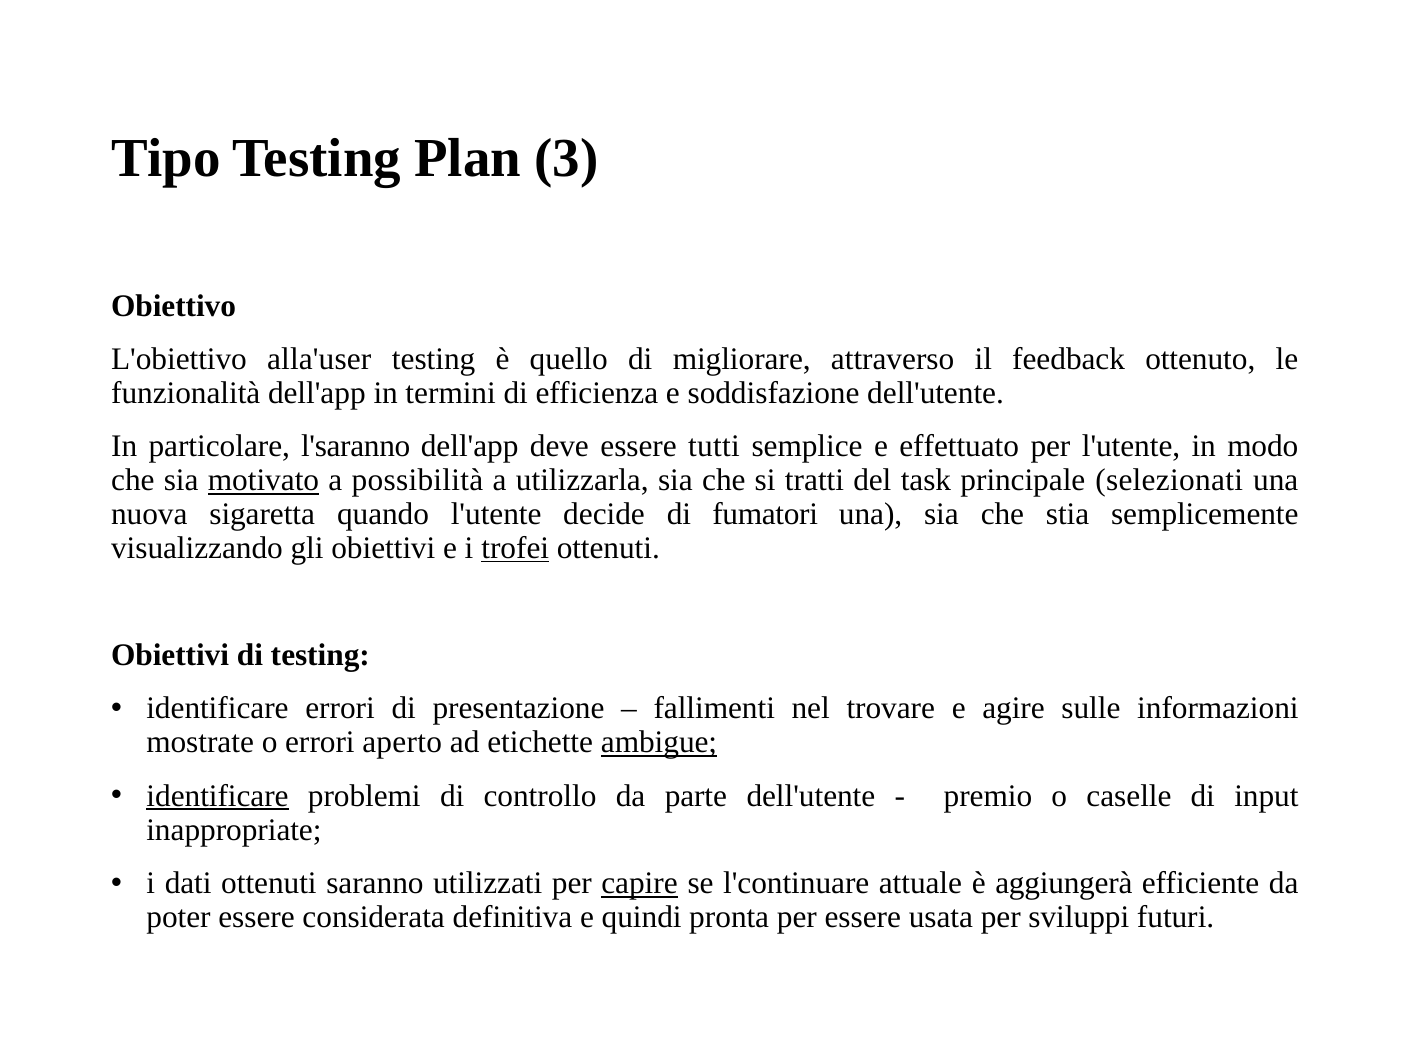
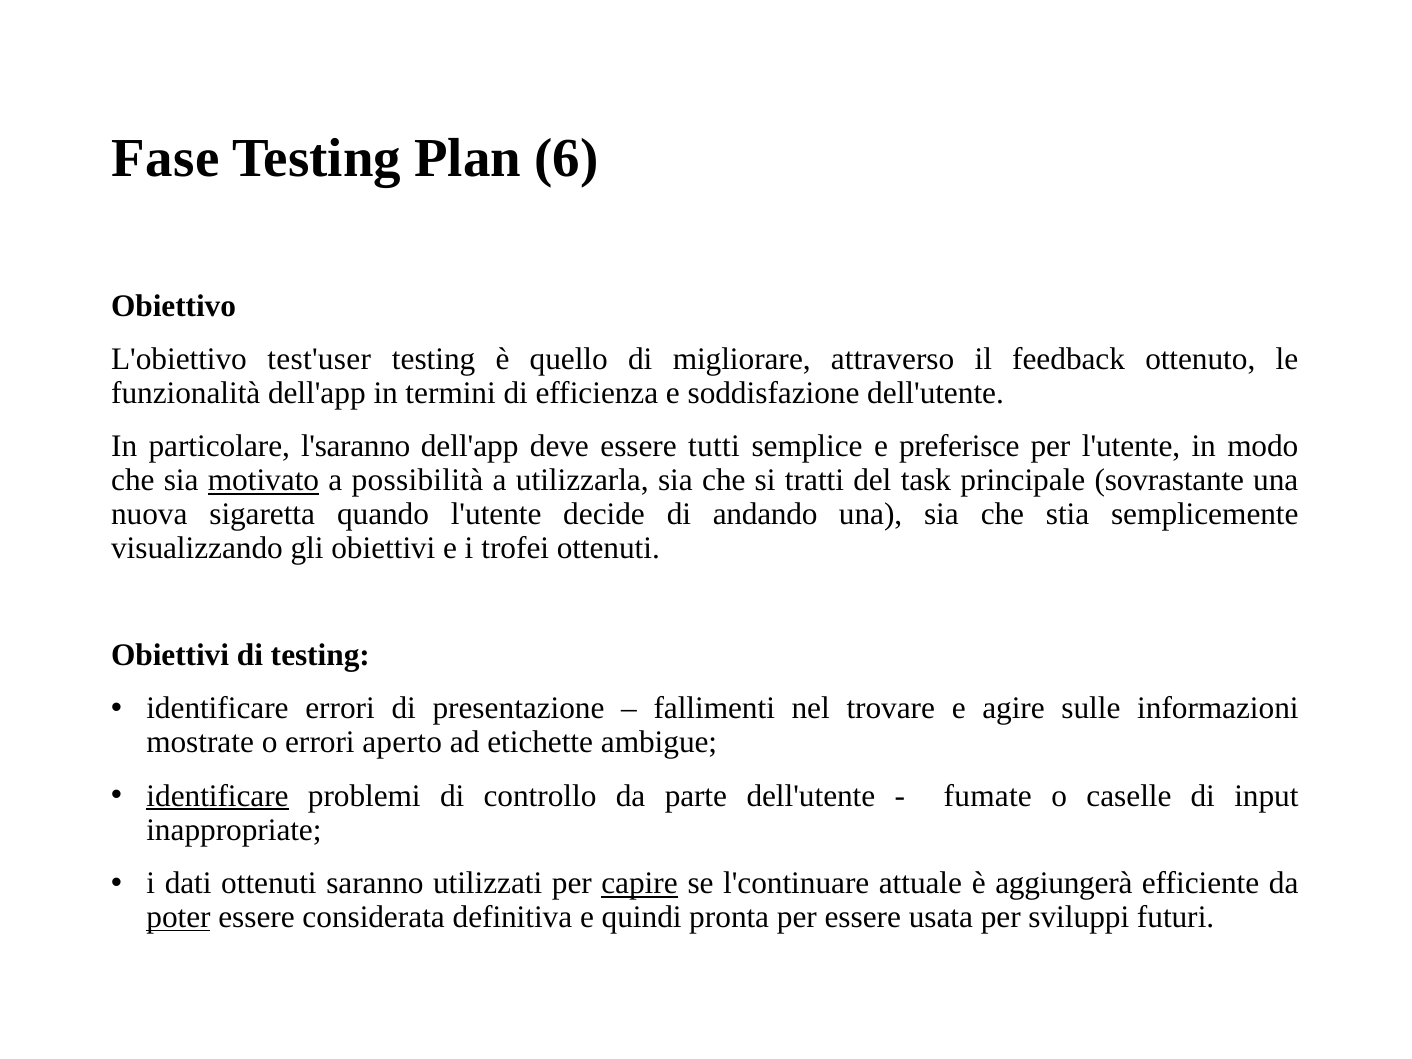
Tipo: Tipo -> Fase
3: 3 -> 6
alla'user: alla'user -> test'user
effettuato: effettuato -> preferisce
selezionati: selezionati -> sovrastante
fumatori: fumatori -> andando
trofei underline: present -> none
ambigue underline: present -> none
premio: premio -> fumate
poter underline: none -> present
